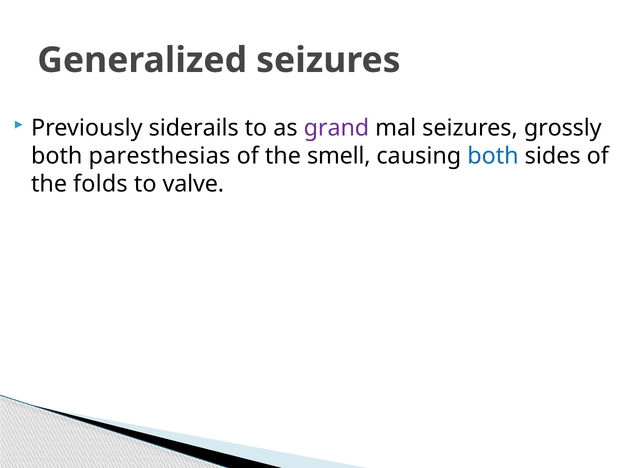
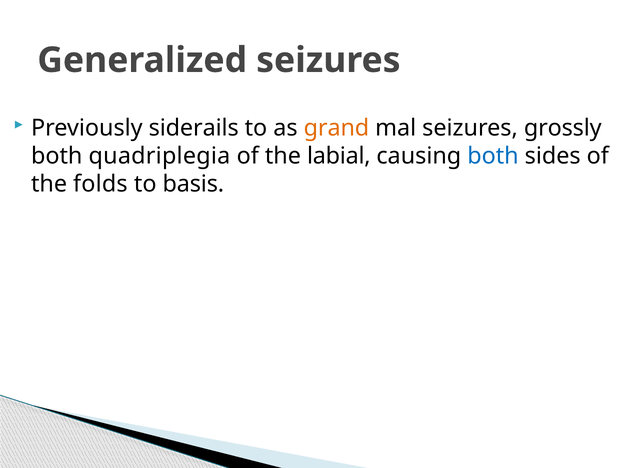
grand colour: purple -> orange
paresthesias: paresthesias -> quadriplegia
smell: smell -> labial
valve: valve -> basis
